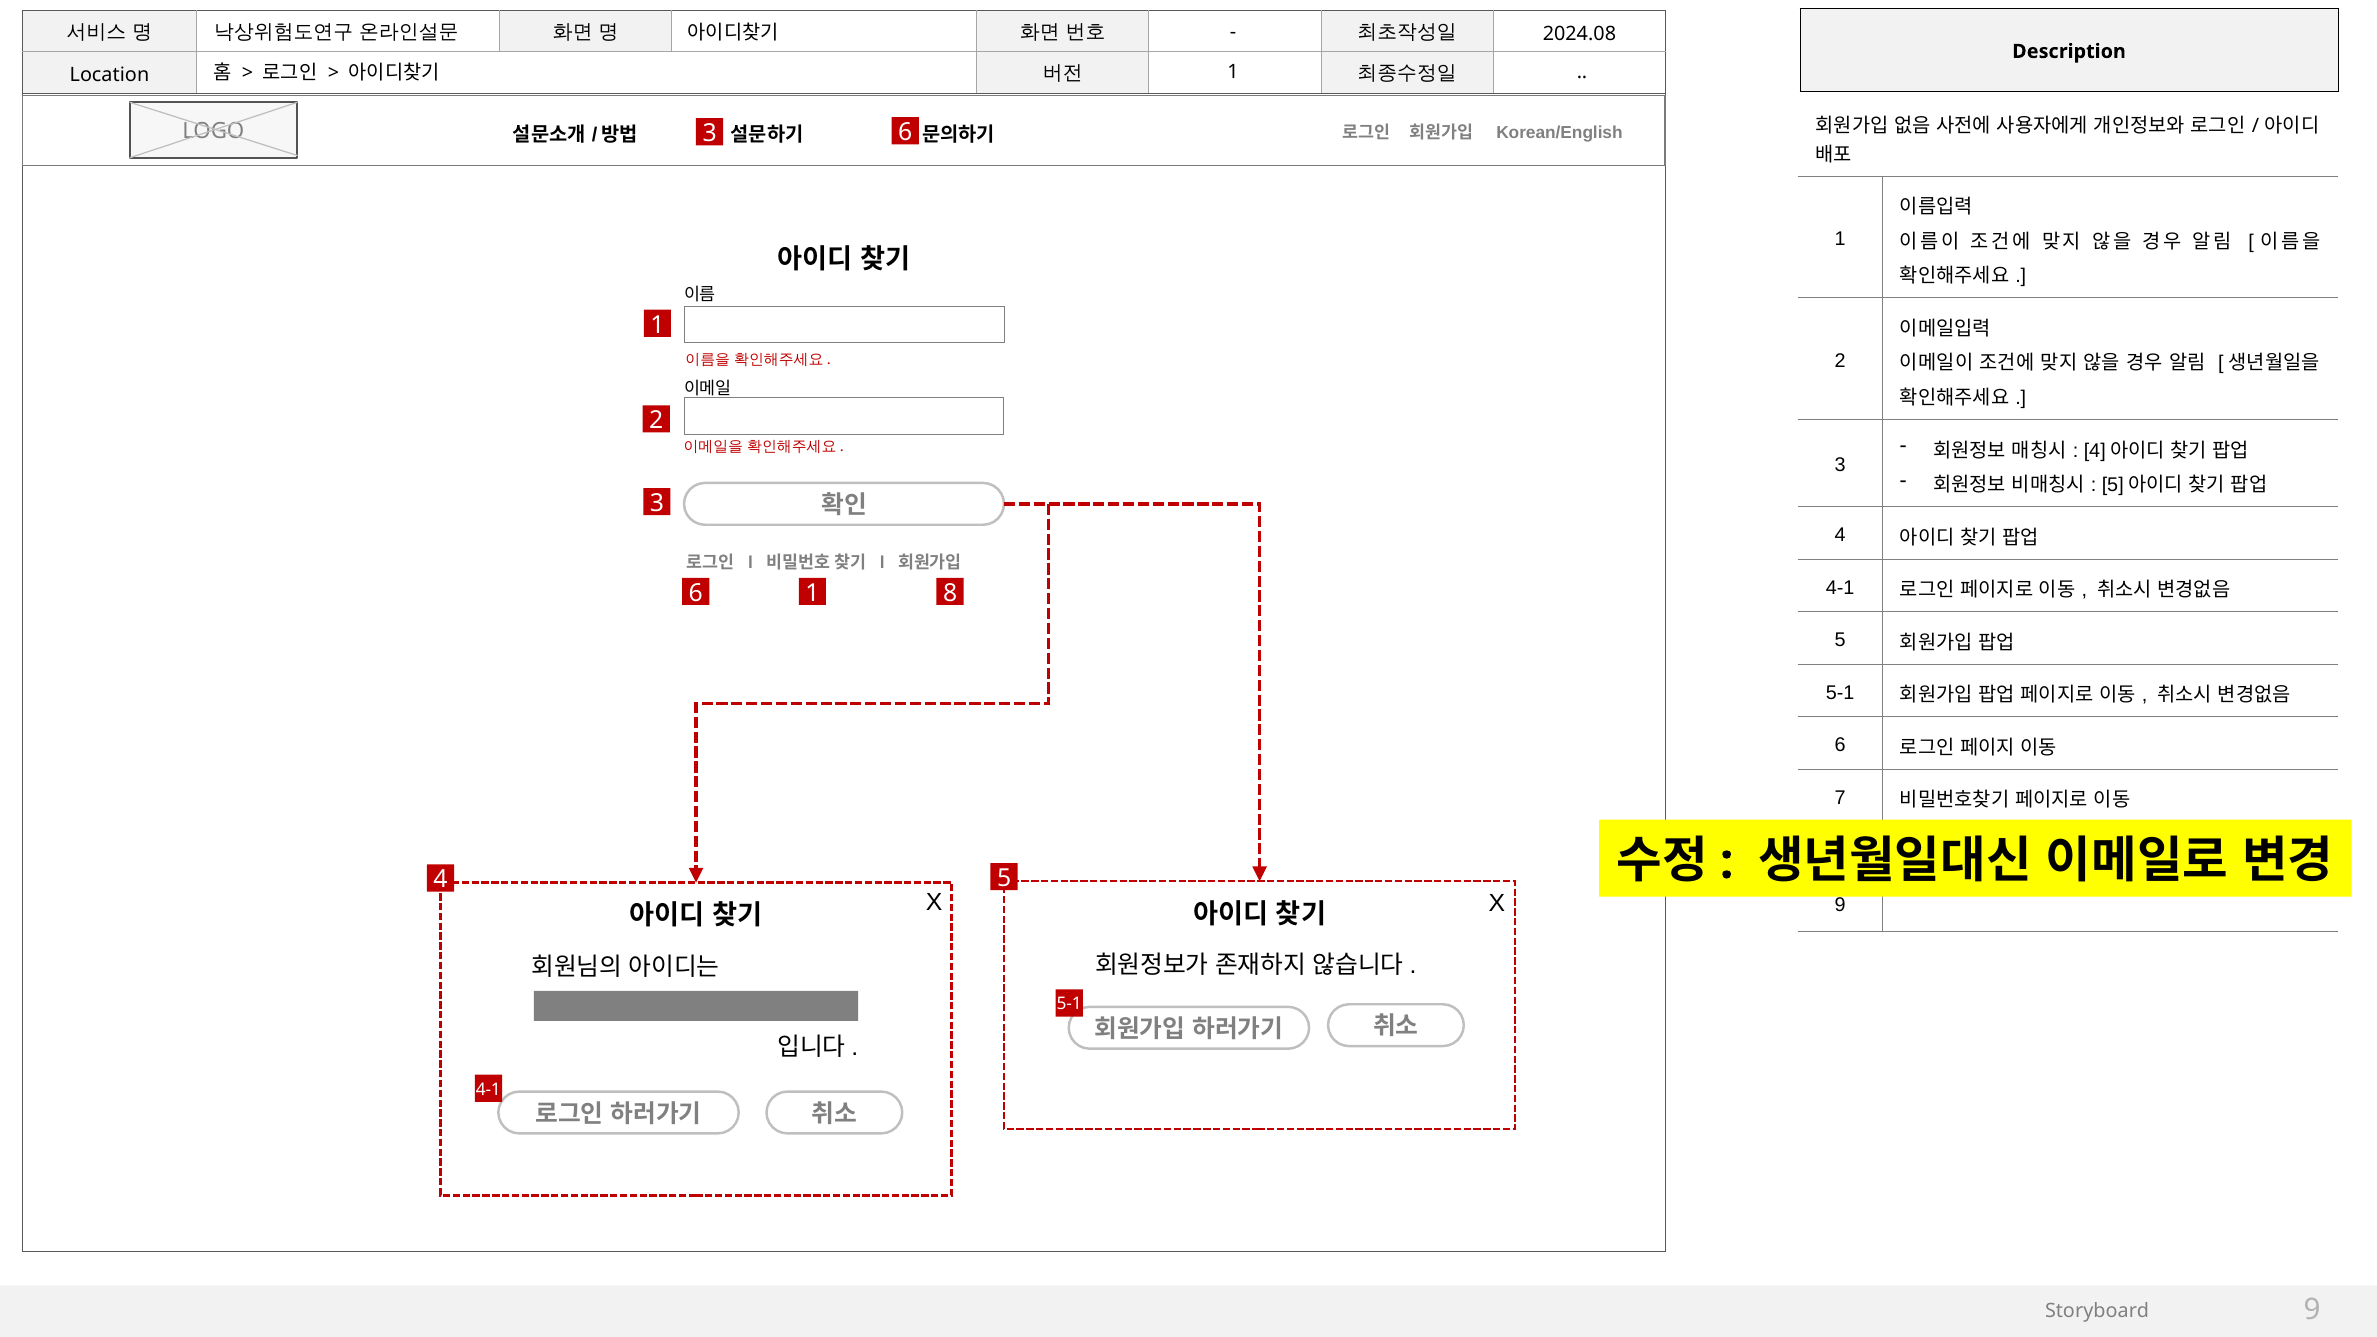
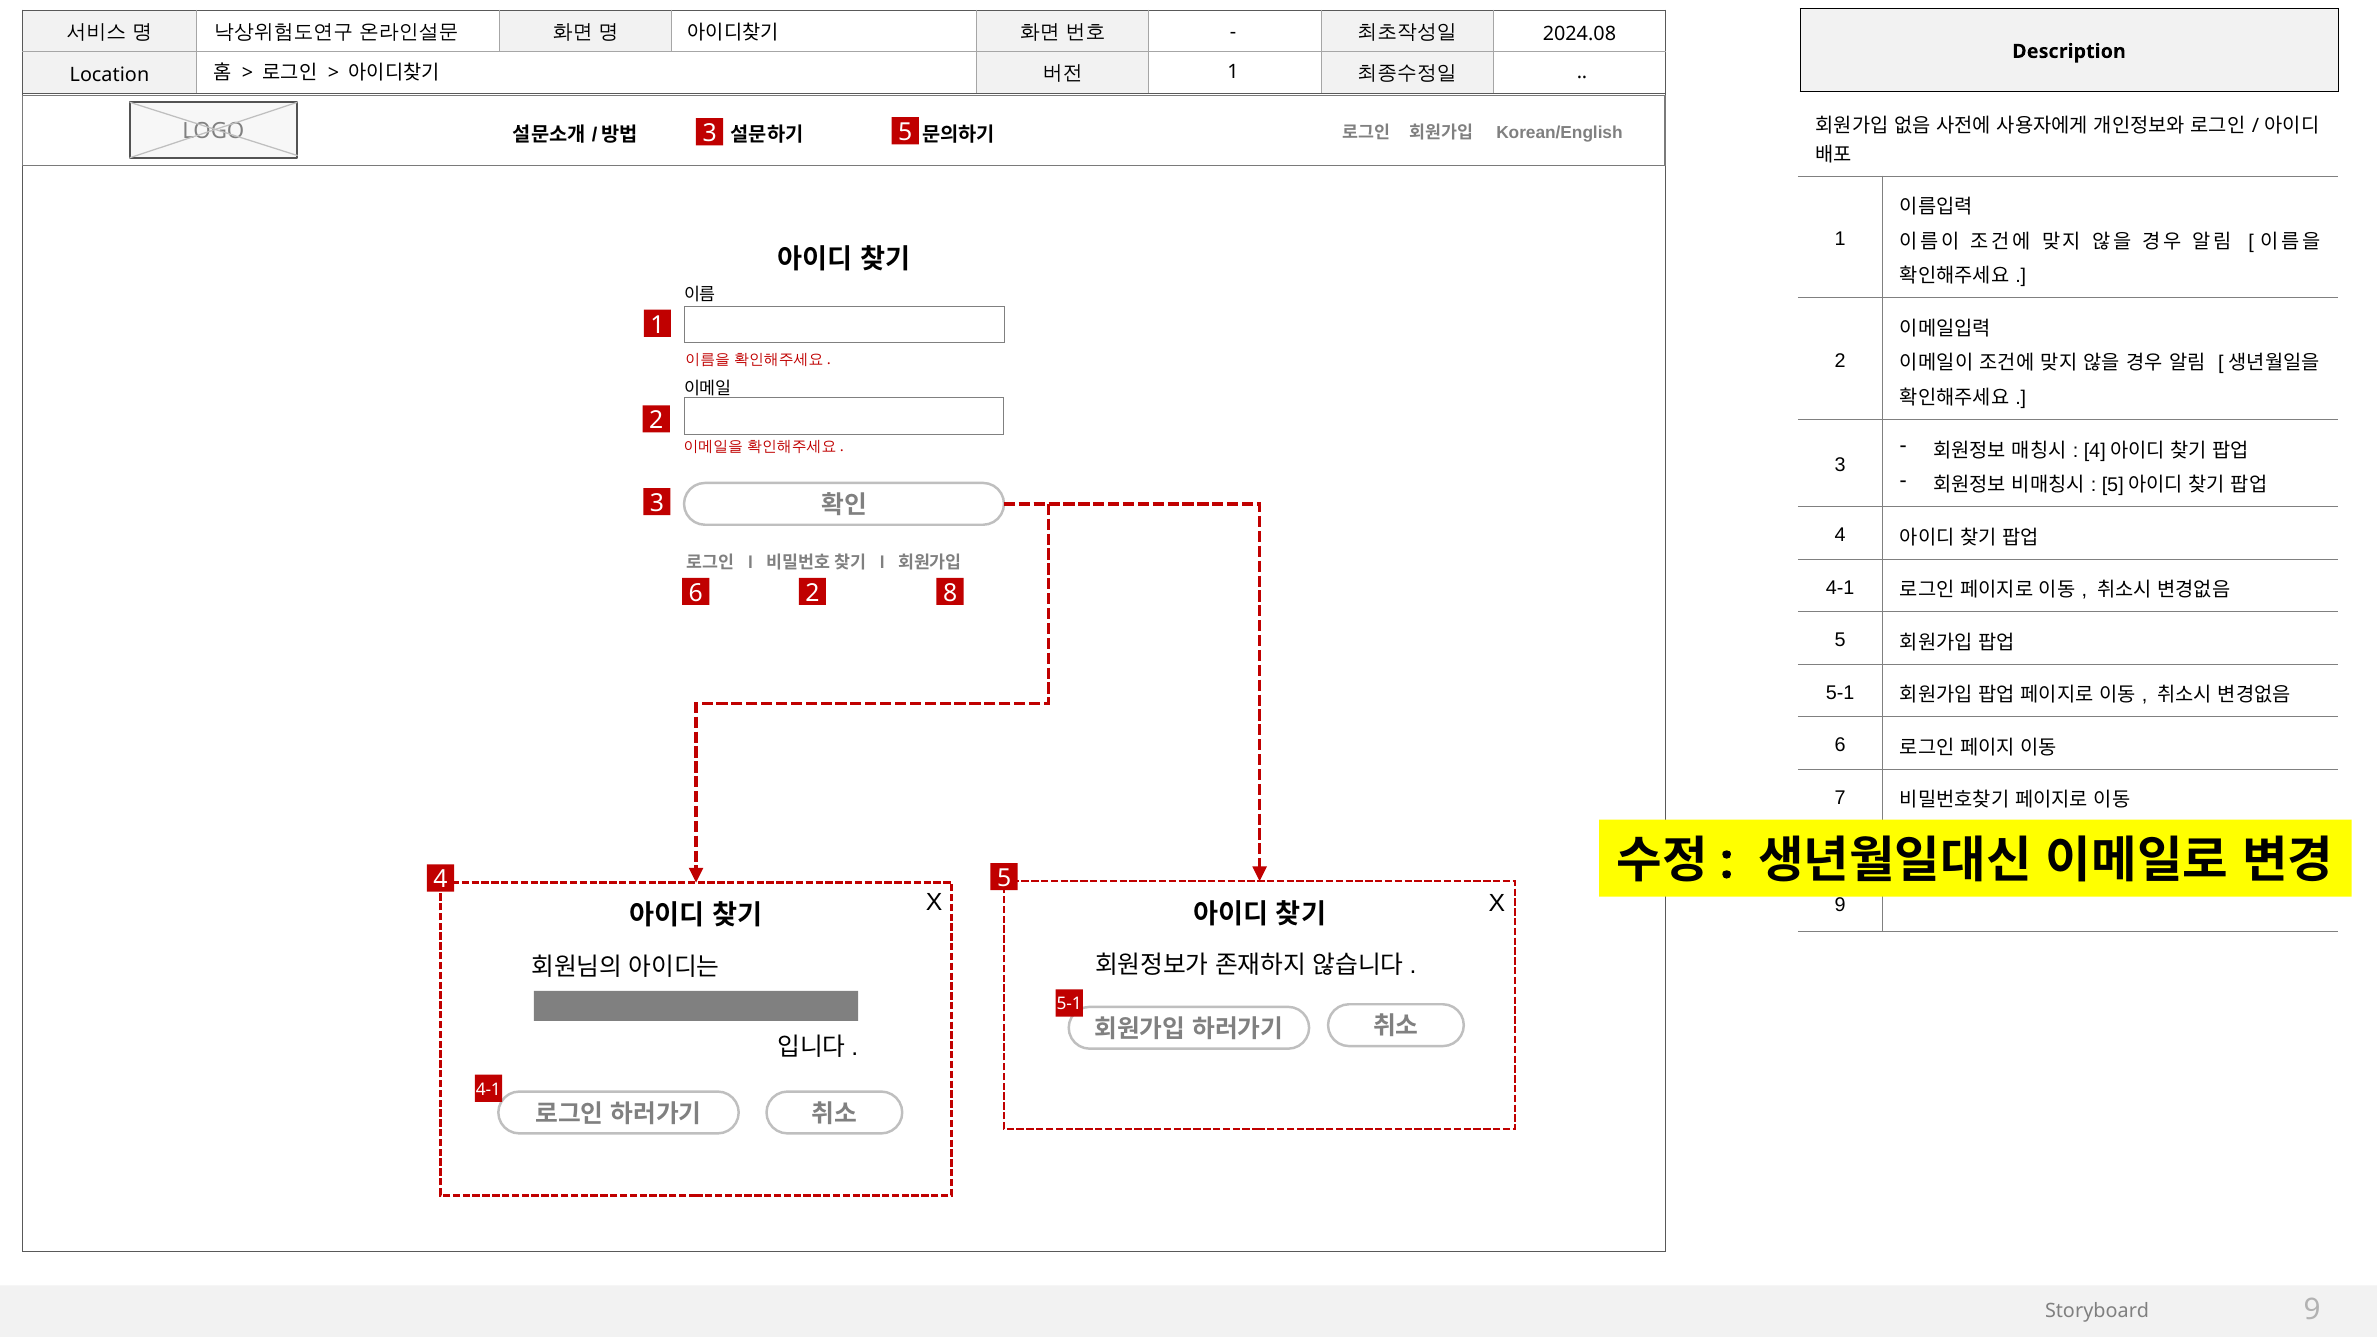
3 6: 6 -> 5
6 1: 1 -> 2
